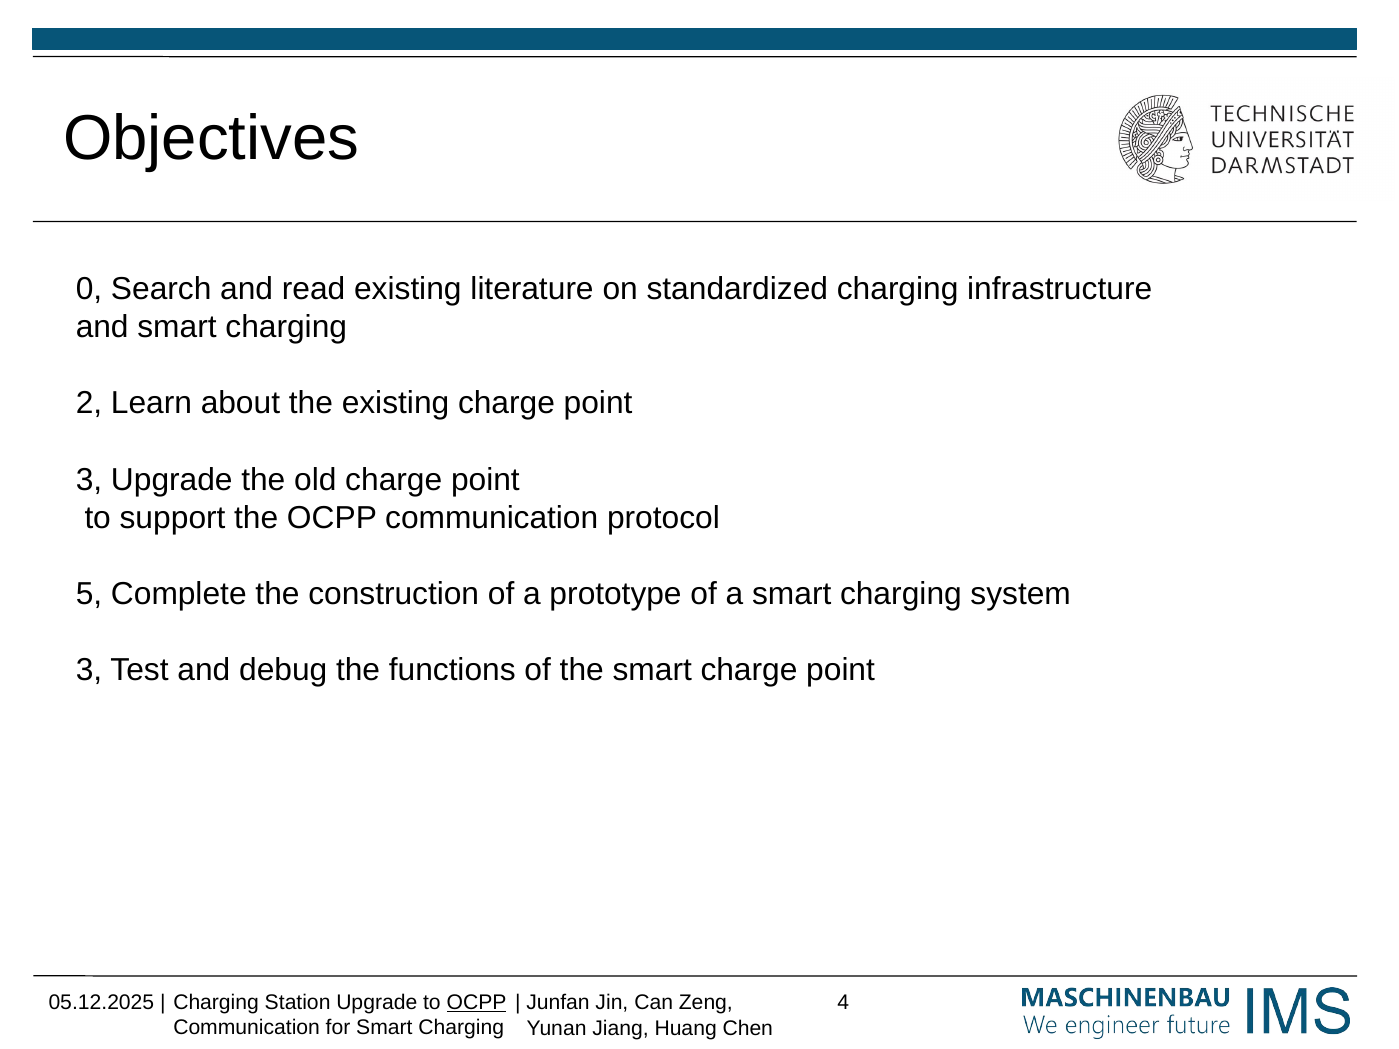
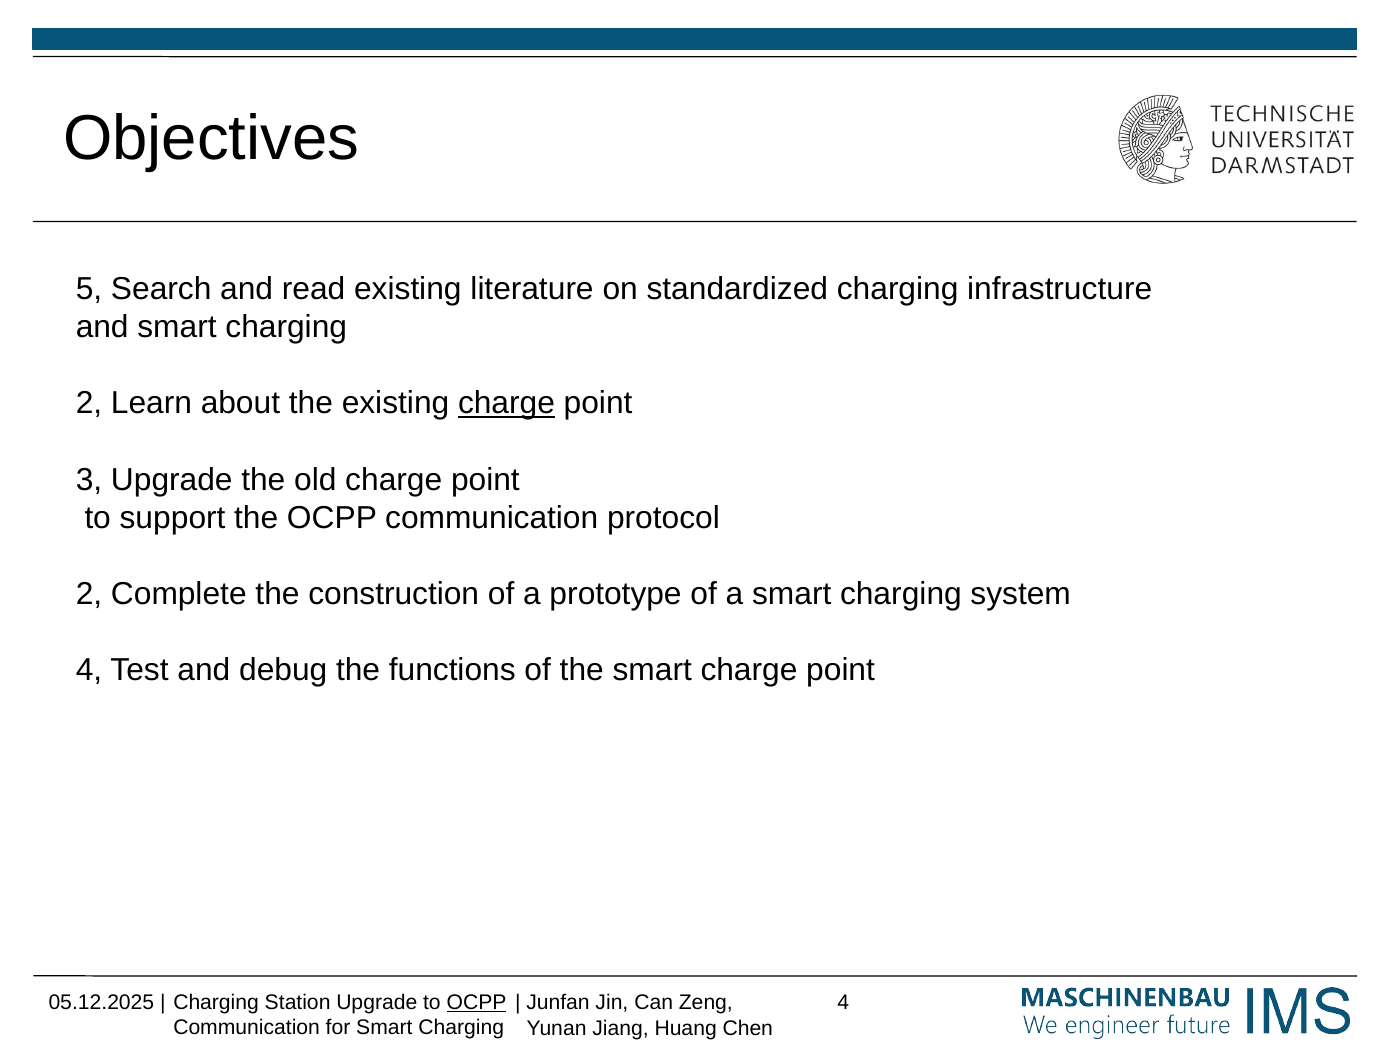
0: 0 -> 5
charge at (506, 404) underline: none -> present
5 at (89, 594): 5 -> 2
3 at (89, 670): 3 -> 4
